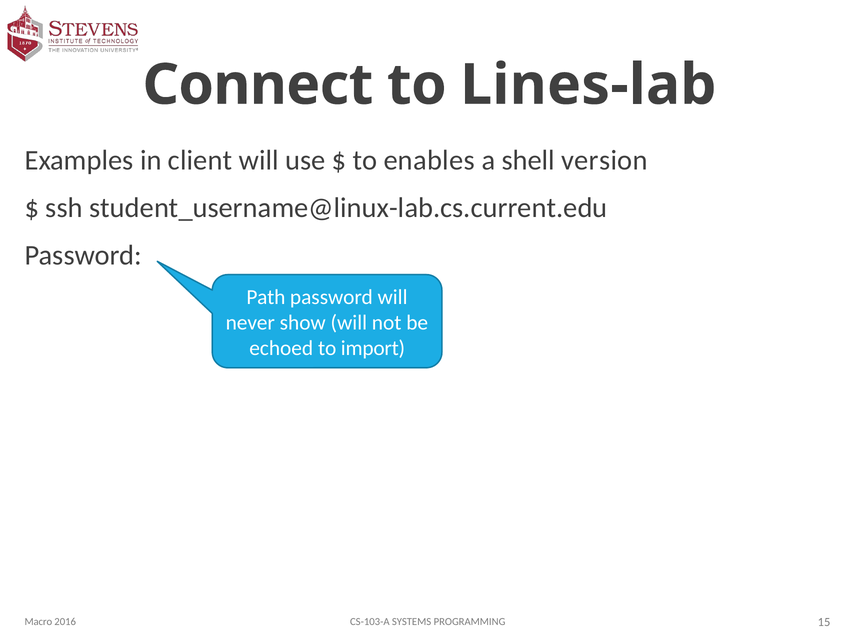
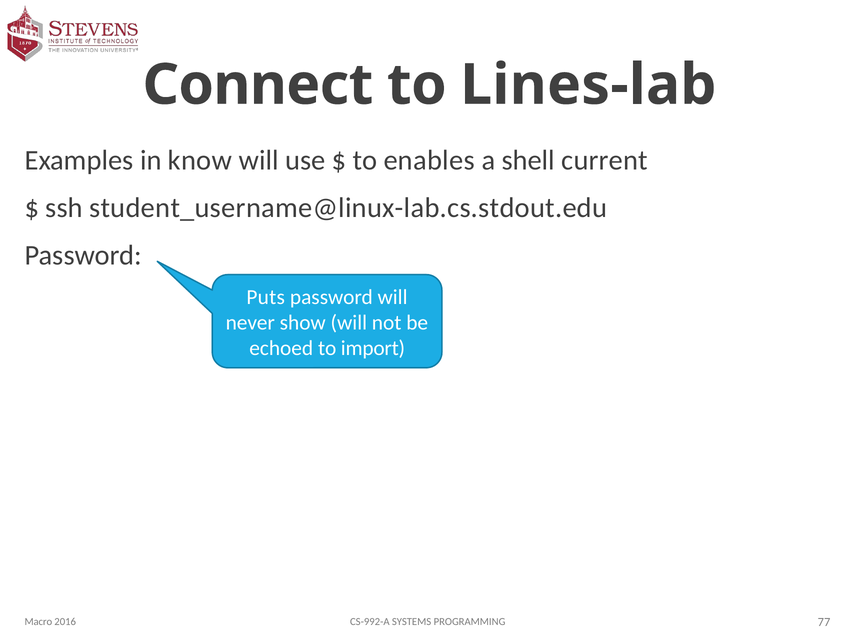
client: client -> know
version: version -> current
student_username@linux-lab.cs.current.edu: student_username@linux-lab.cs.current.edu -> student_username@linux-lab.cs.stdout.edu
Path: Path -> Puts
CS-103-A: CS-103-A -> CS-992-A
15: 15 -> 77
